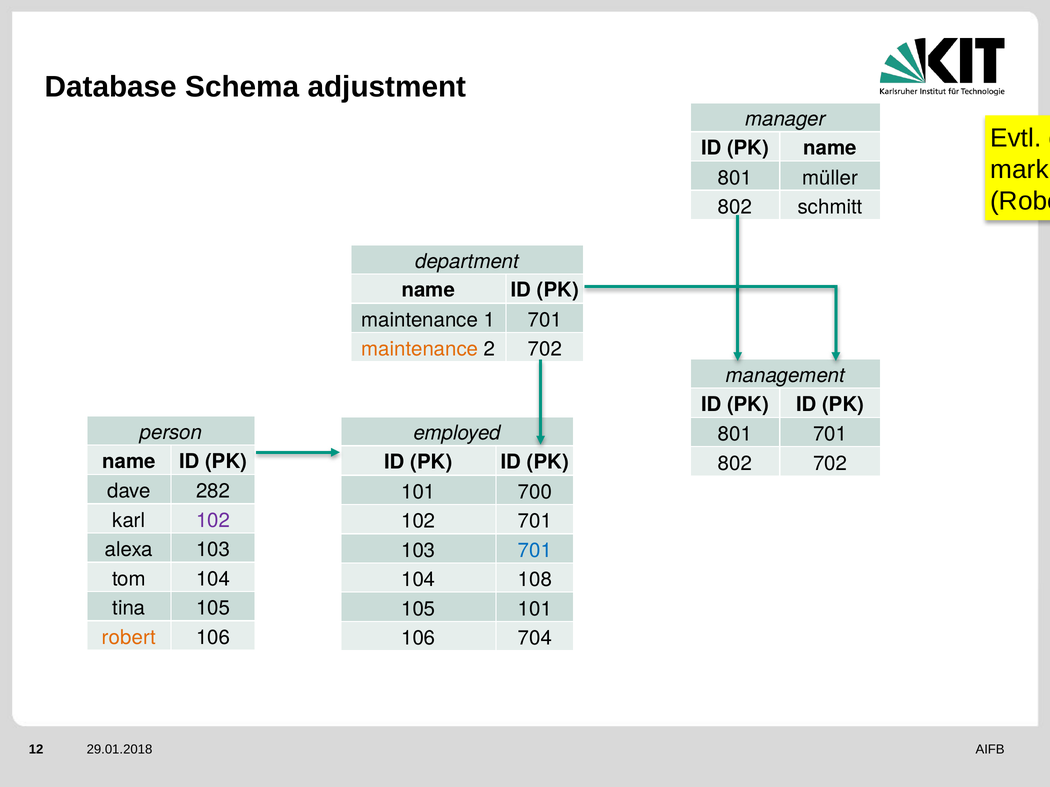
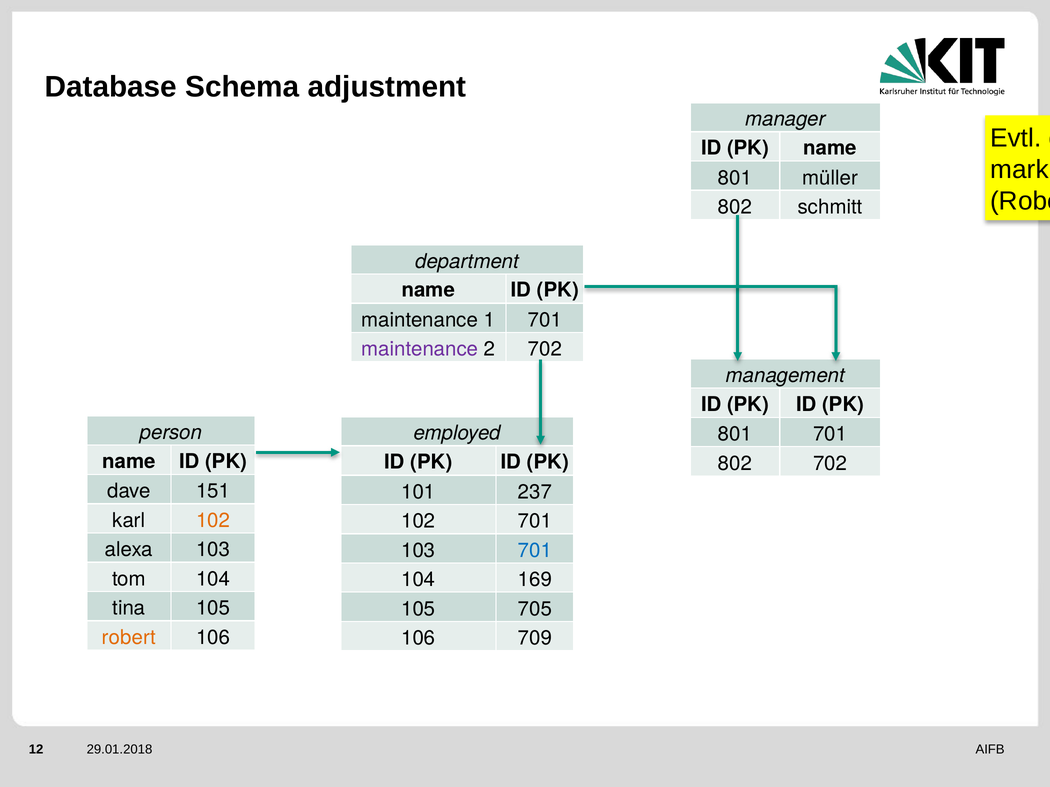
maintenance at (420, 349) colour: orange -> purple
282: 282 -> 151
700: 700 -> 237
102 at (213, 521) colour: purple -> orange
108: 108 -> 169
105 101: 101 -> 705
704: 704 -> 709
